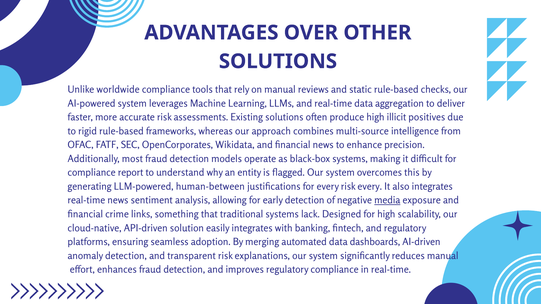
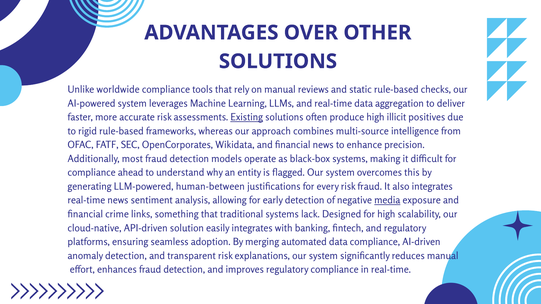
Existing underline: none -> present
report: report -> ahead
risk every: every -> fraud
data dashboards: dashboards -> compliance
